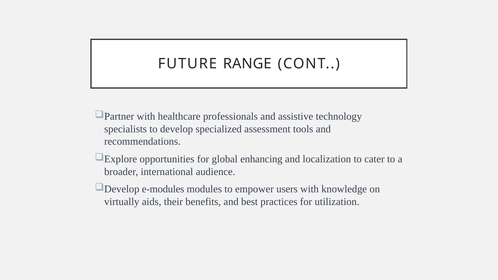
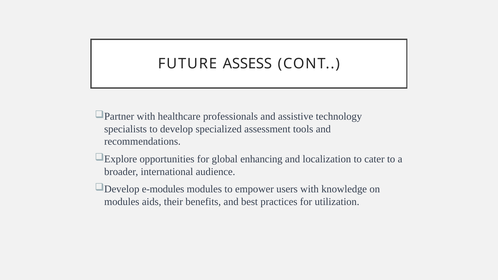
RANGE: RANGE -> ASSESS
virtually at (122, 202): virtually -> modules
